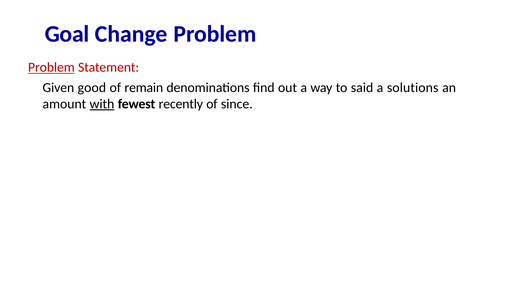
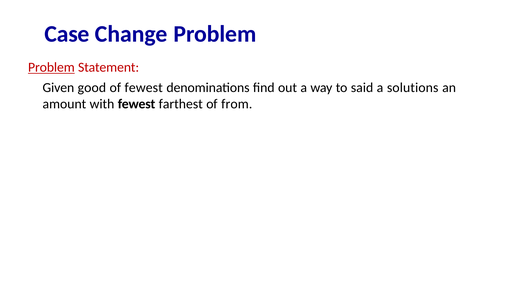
Goal: Goal -> Case
of remain: remain -> fewest
with underline: present -> none
recently: recently -> farthest
since: since -> from
